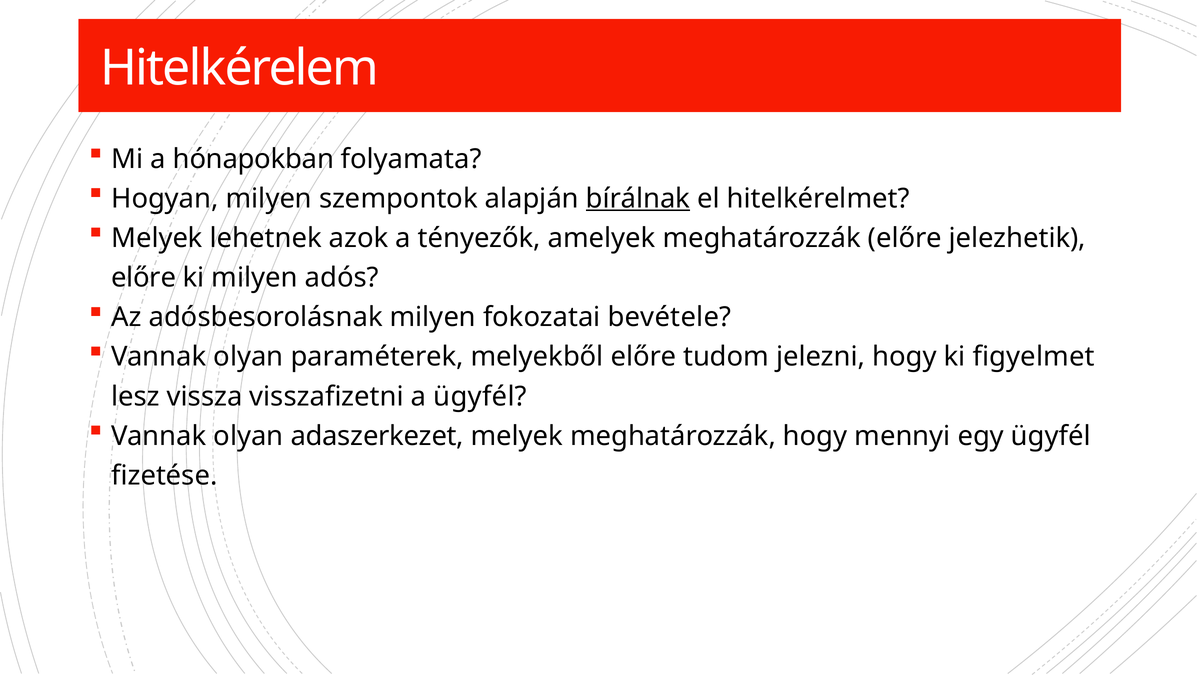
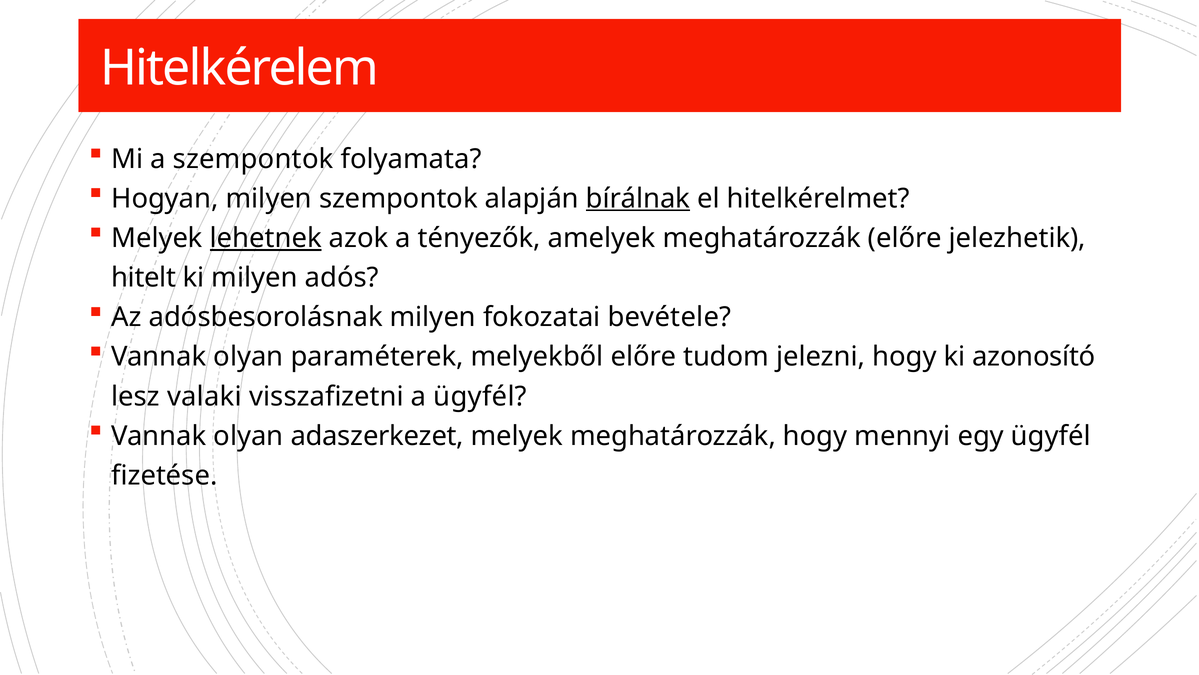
a hónapokban: hónapokban -> szempontok
lehetnek underline: none -> present
előre at (144, 278): előre -> hitelt
figyelmet: figyelmet -> azonosító
vissza: vissza -> valaki
